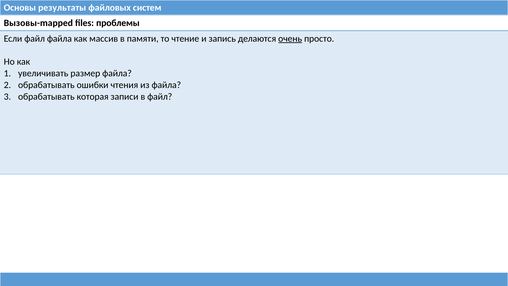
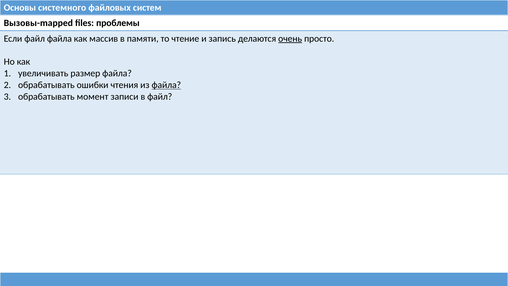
результаты: результаты -> системного
файла at (166, 85) underline: none -> present
которая: которая -> момент
